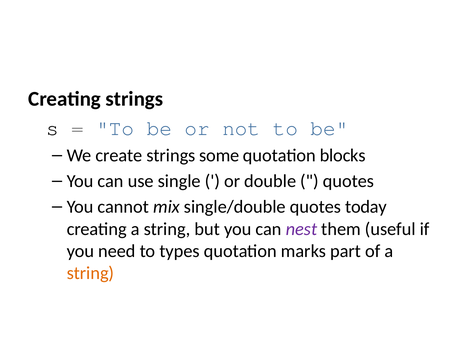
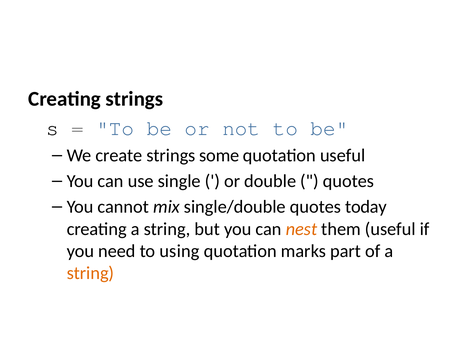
quotation blocks: blocks -> useful
nest colour: purple -> orange
types: types -> using
